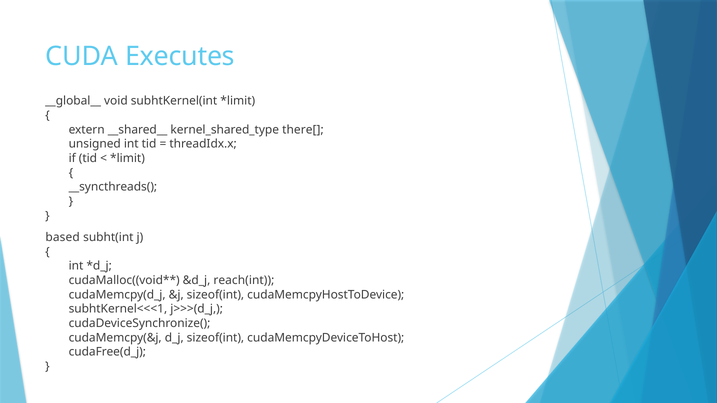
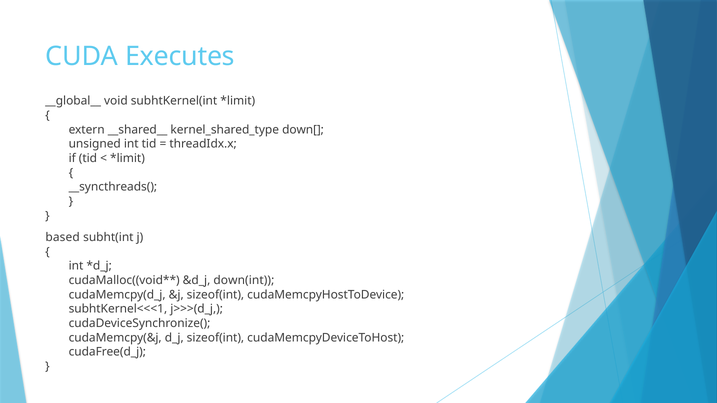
there[: there[ -> down[
reach(int: reach(int -> down(int
